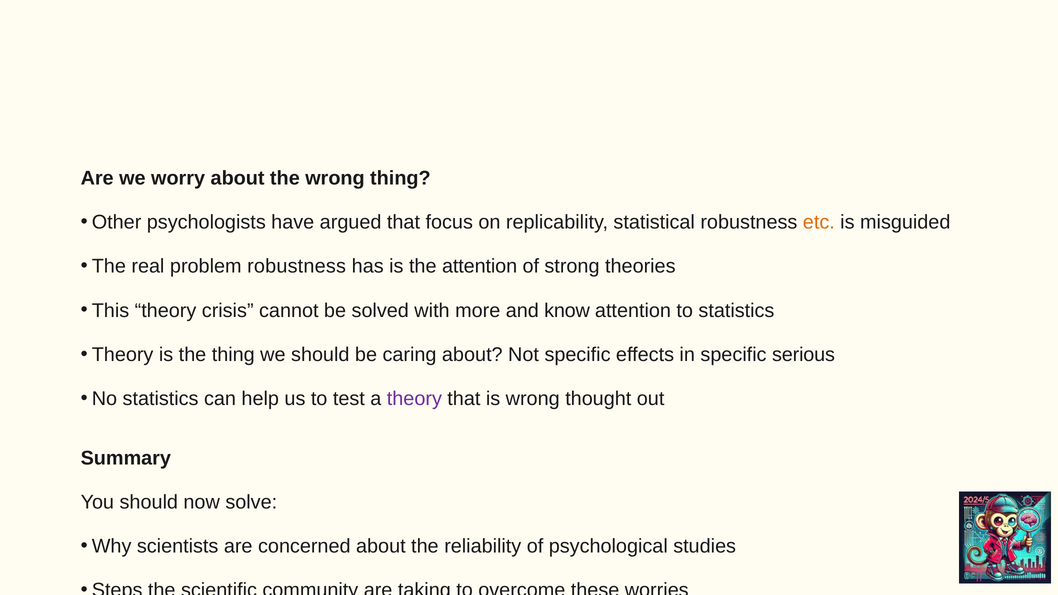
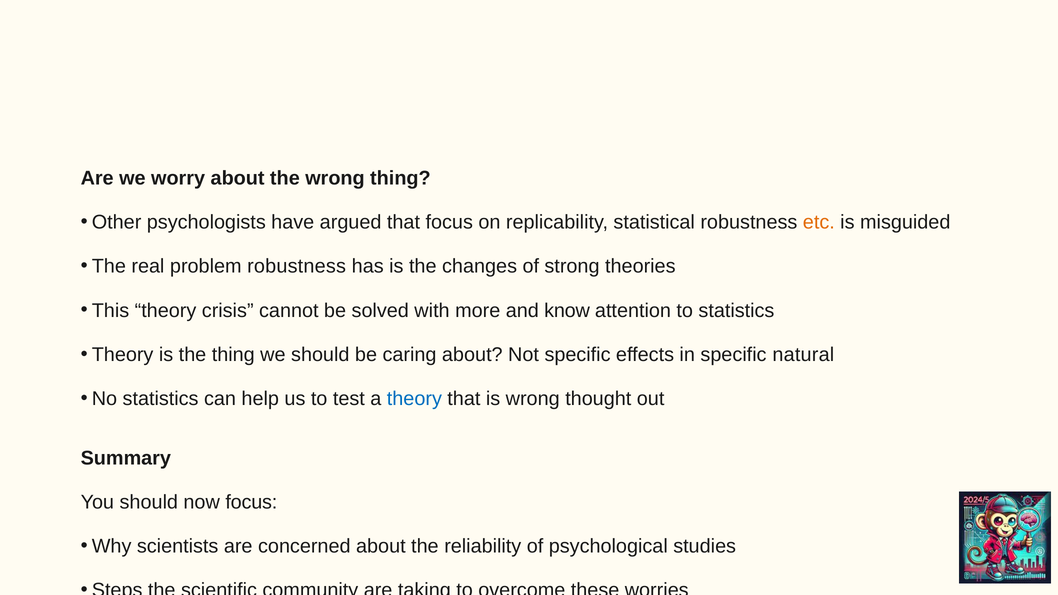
the attention: attention -> changes
specific serious: serious -> natural
theory at (414, 399) colour: purple -> blue
now solve: solve -> focus
